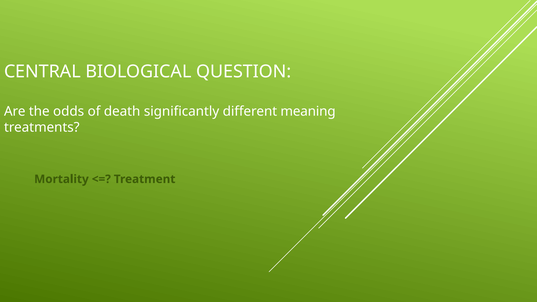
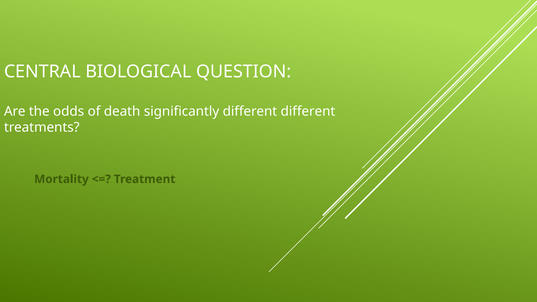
different meaning: meaning -> different
